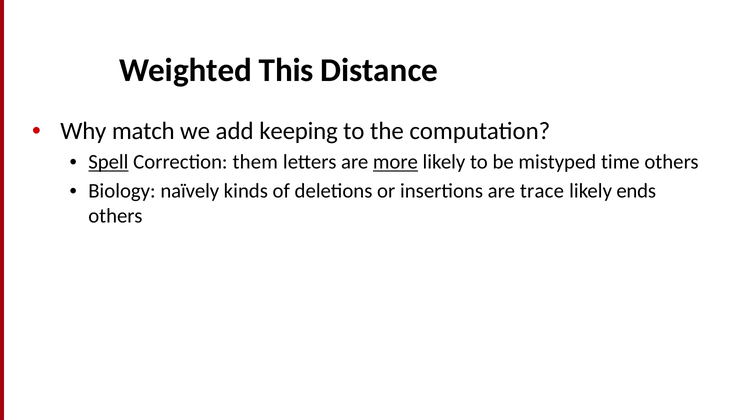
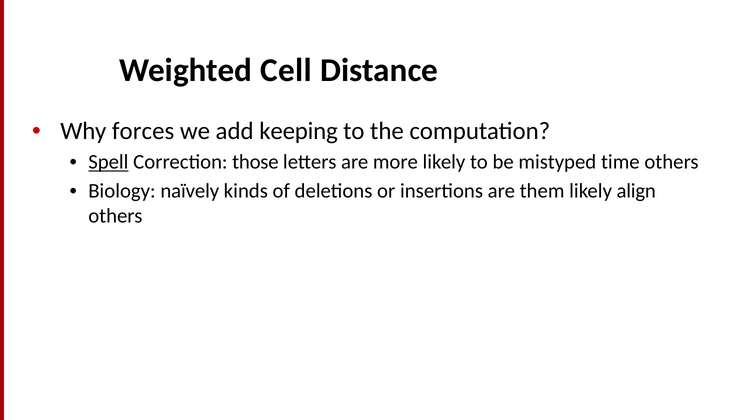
This: This -> Cell
match: match -> forces
them: them -> those
more underline: present -> none
trace: trace -> them
ends: ends -> align
